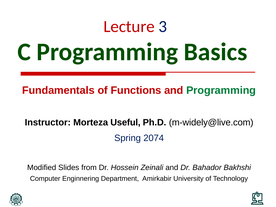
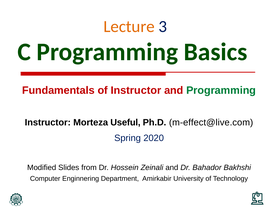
Lecture colour: red -> orange
of Functions: Functions -> Instructor
m-widely@live.com: m-widely@live.com -> m-effect@live.com
2074: 2074 -> 2020
